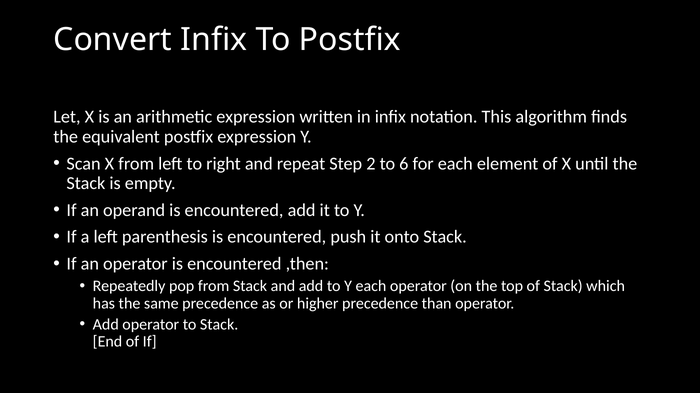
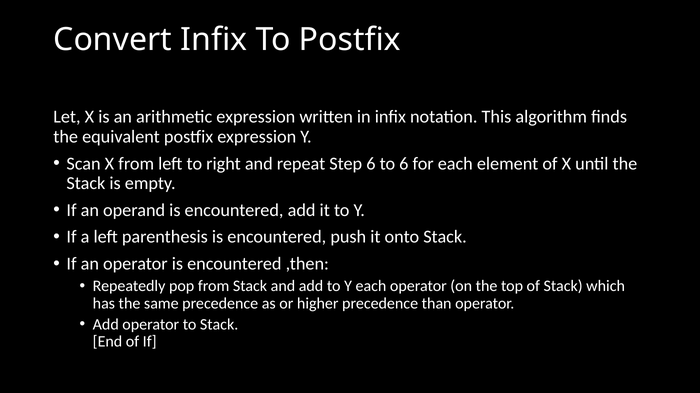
Step 2: 2 -> 6
